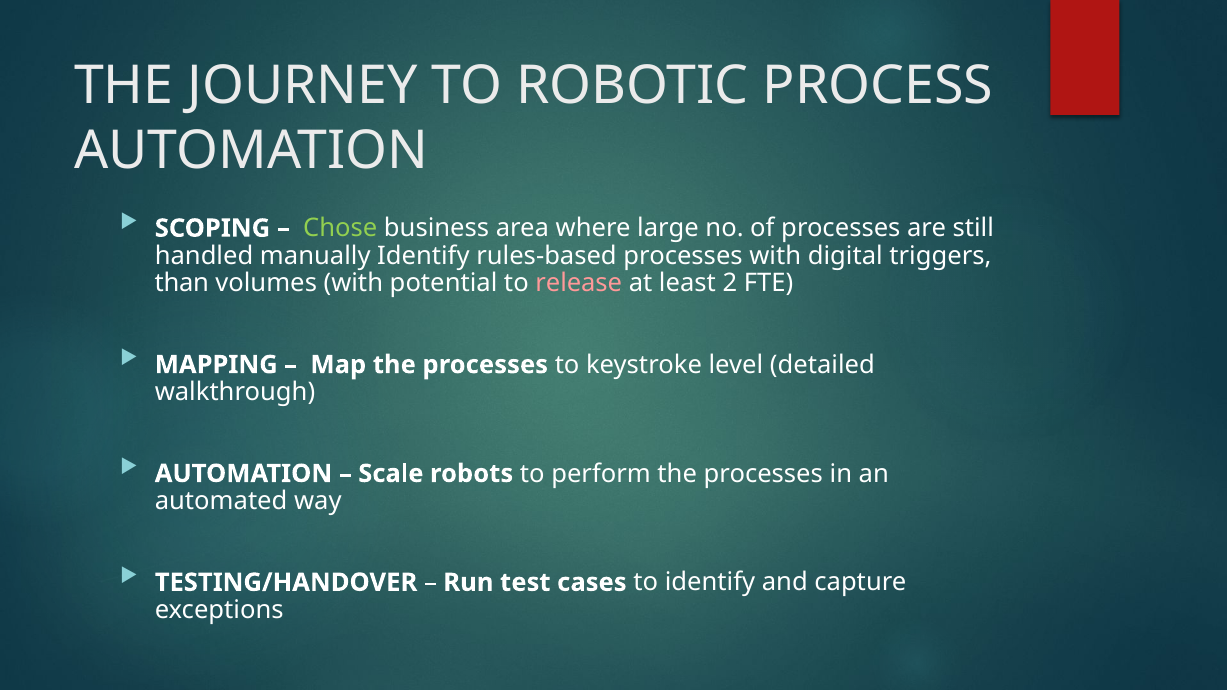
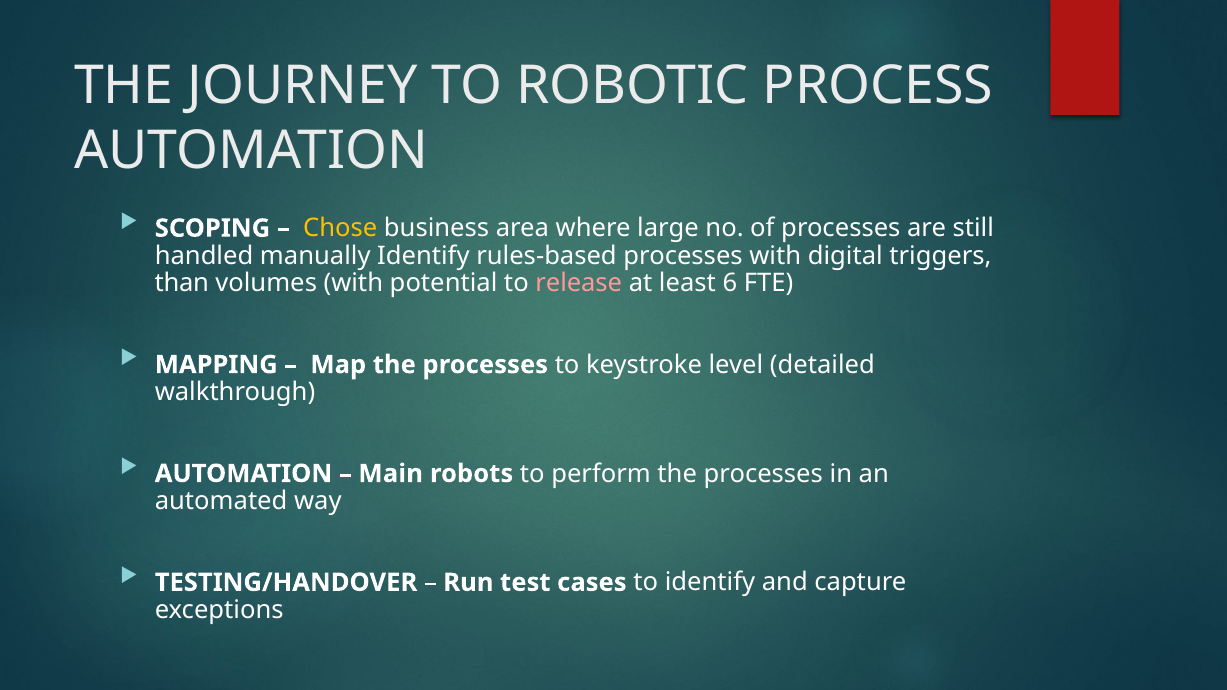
Chose colour: light green -> yellow
2: 2 -> 6
Scale: Scale -> Main
